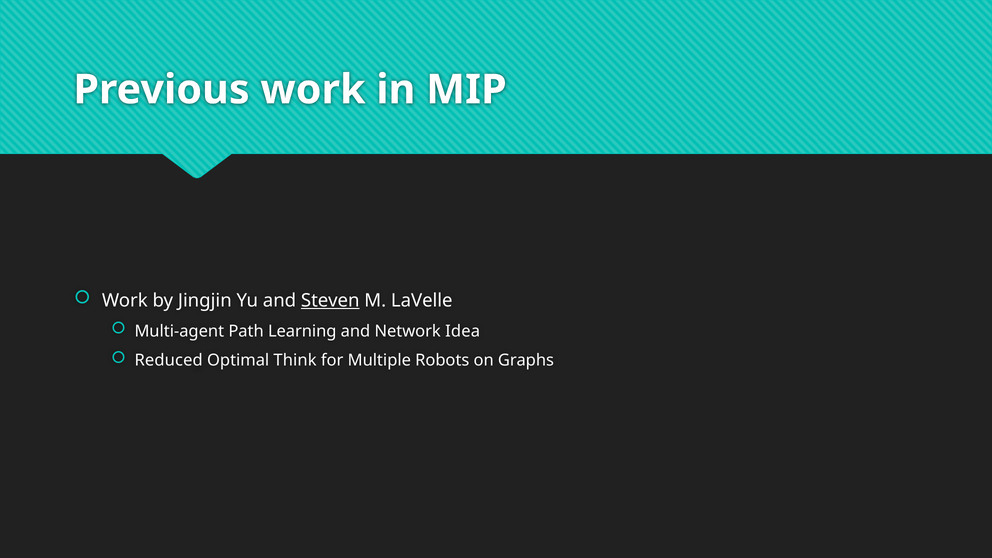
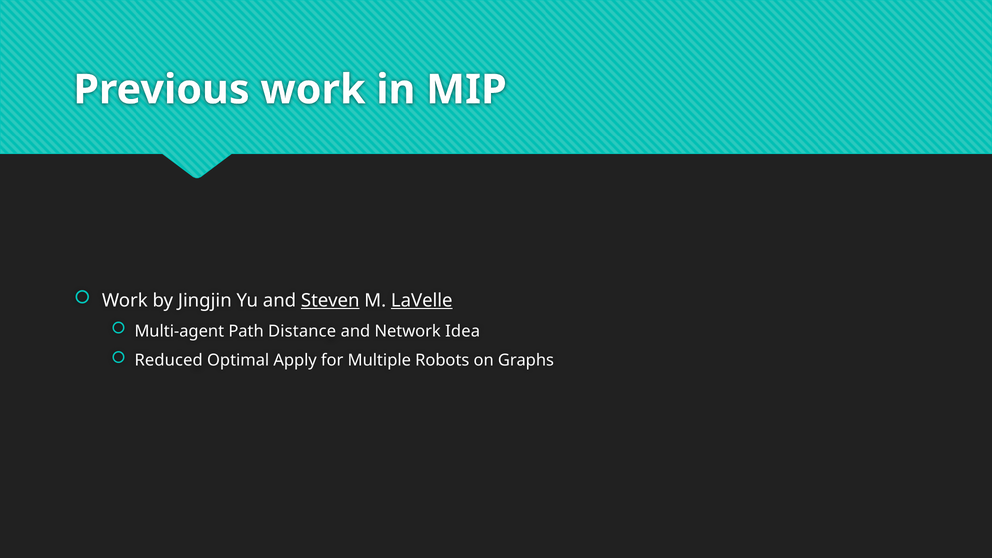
LaVelle underline: none -> present
Learning: Learning -> Distance
Think: Think -> Apply
